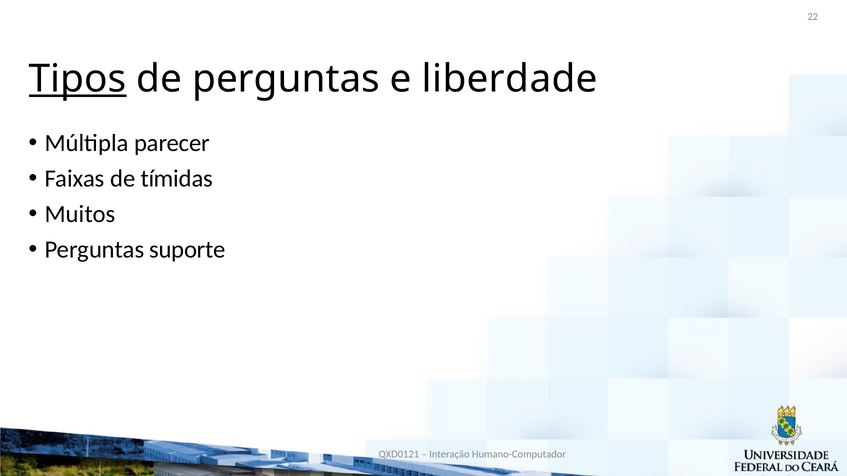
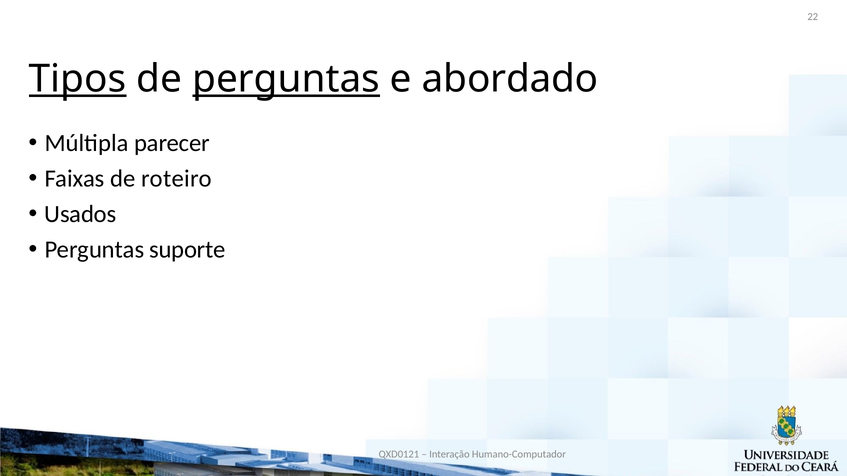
perguntas at (286, 79) underline: none -> present
liberdade: liberdade -> abordado
tímidas: tímidas -> roteiro
Muitos: Muitos -> Usados
